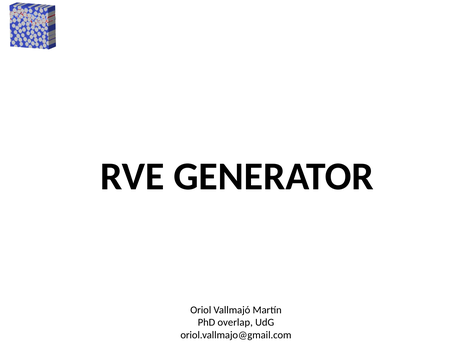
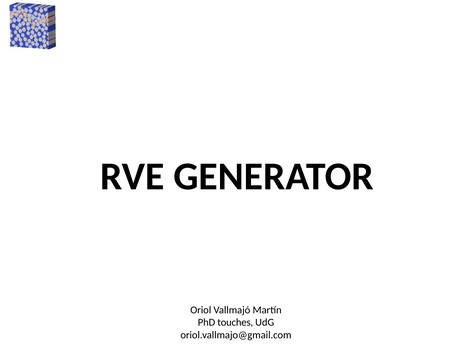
overlap: overlap -> touches
